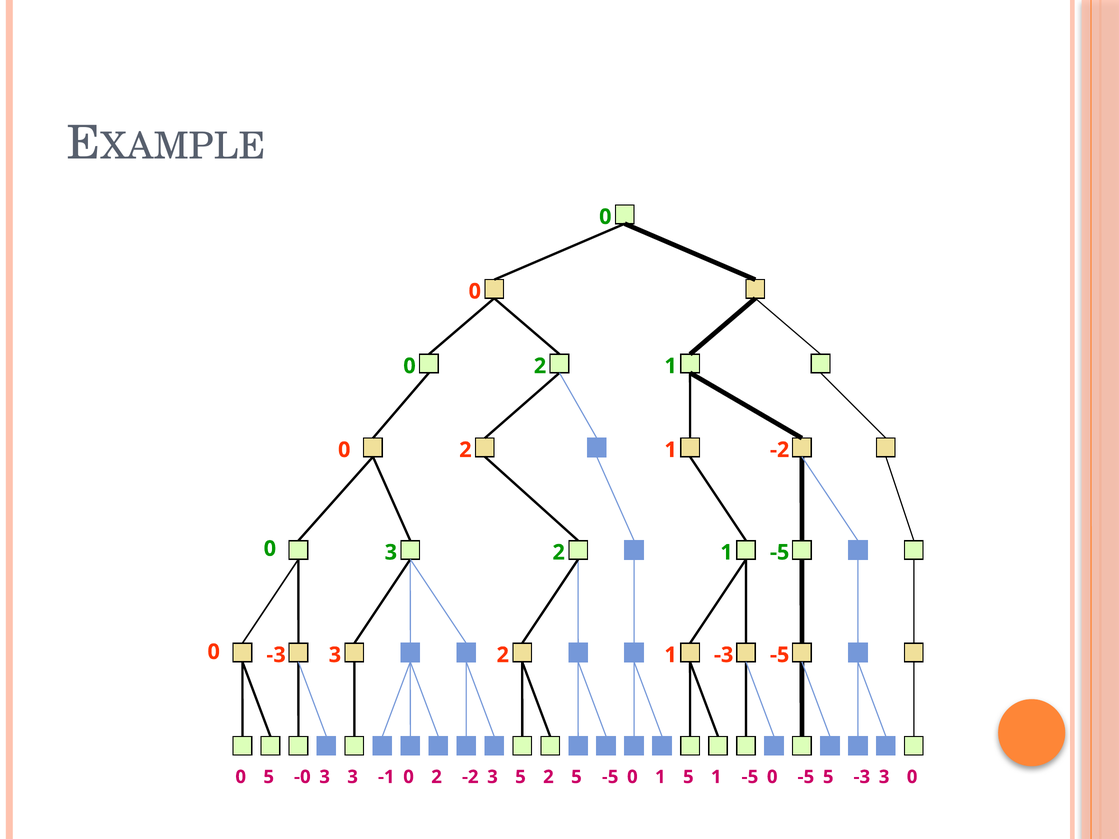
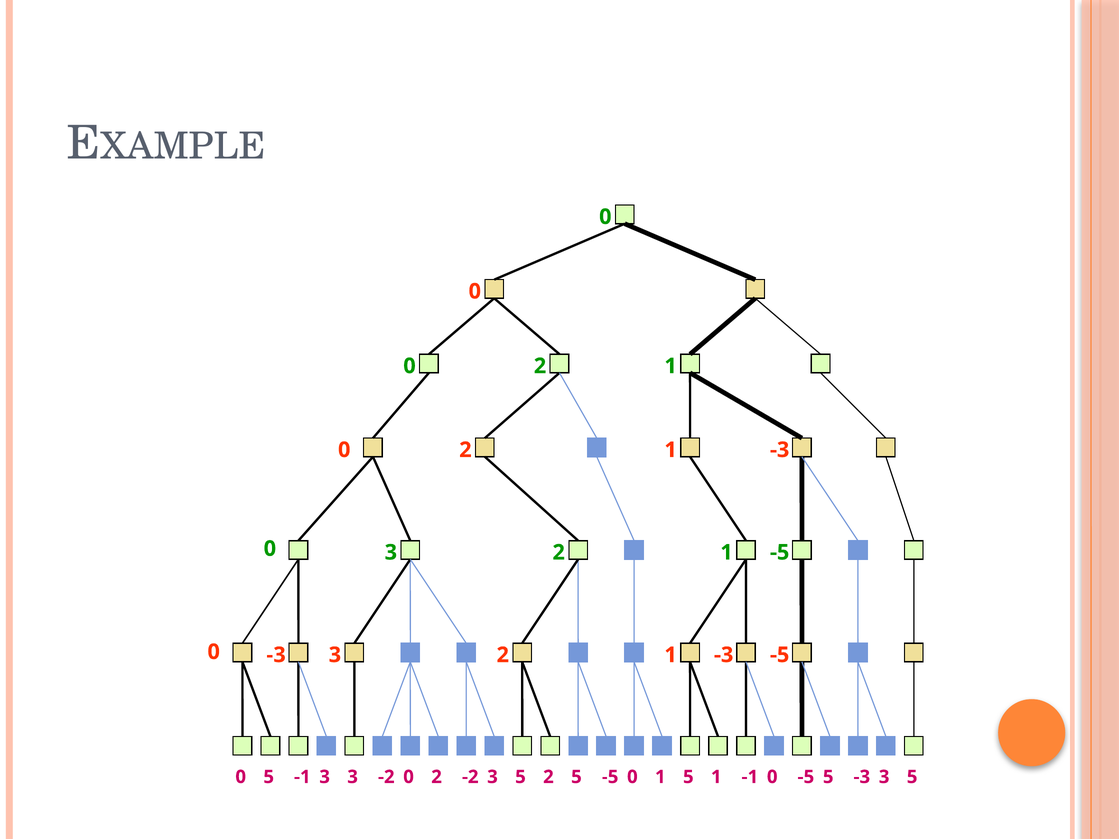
-2 at (780, 450): -2 -> -3
5 -0: -0 -> -1
-1 at (386, 777): -1 -> -2
-5 at (750, 777): -5 -> -1
5 3 0: 0 -> 5
